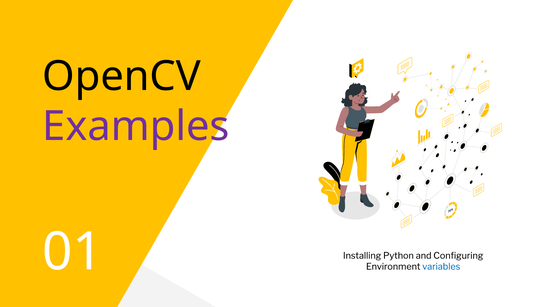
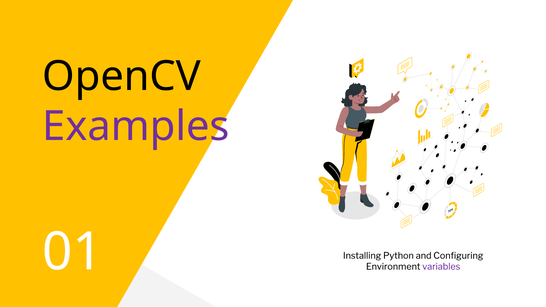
variables colour: blue -> purple
